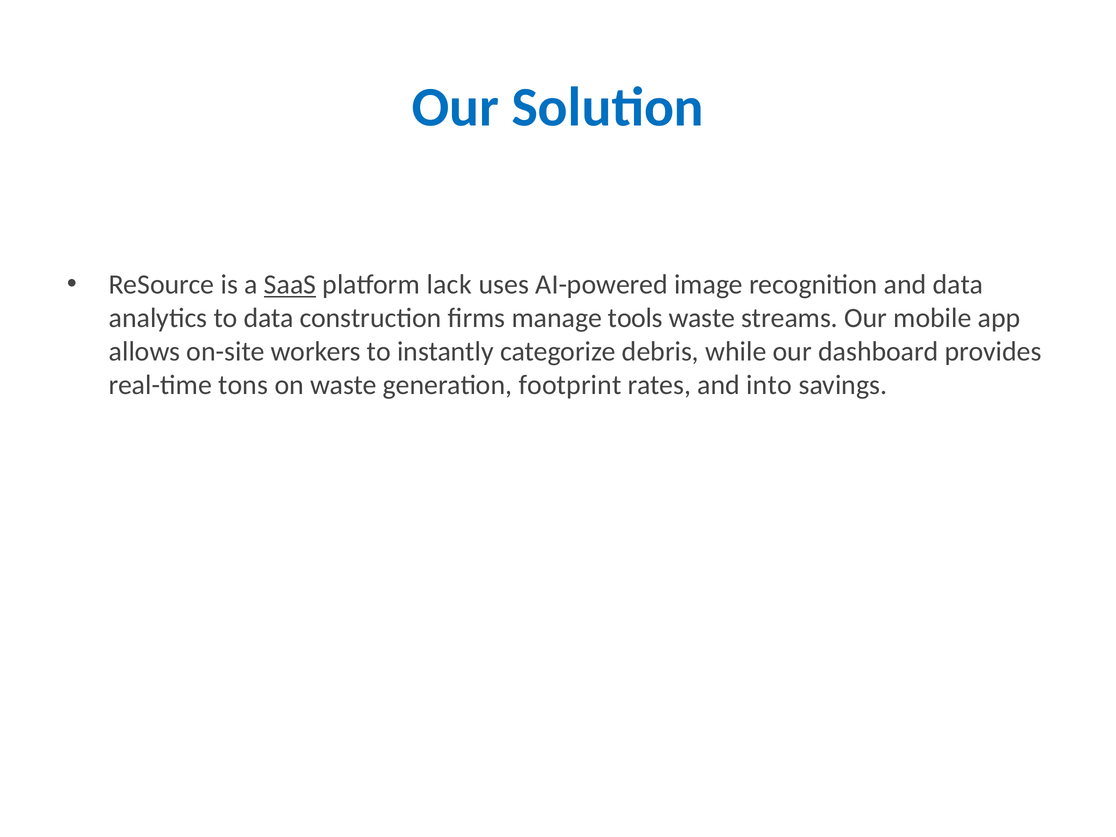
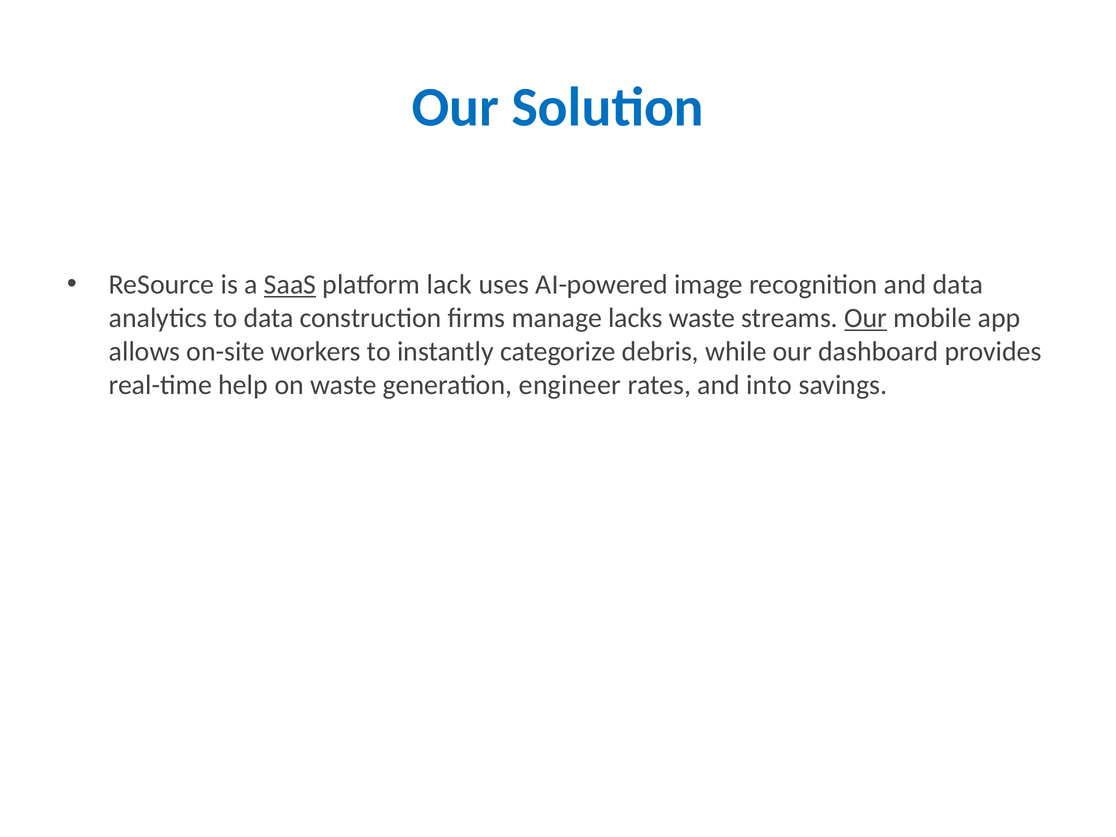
tools: tools -> lacks
Our at (866, 318) underline: none -> present
tons: tons -> help
footprint: footprint -> engineer
